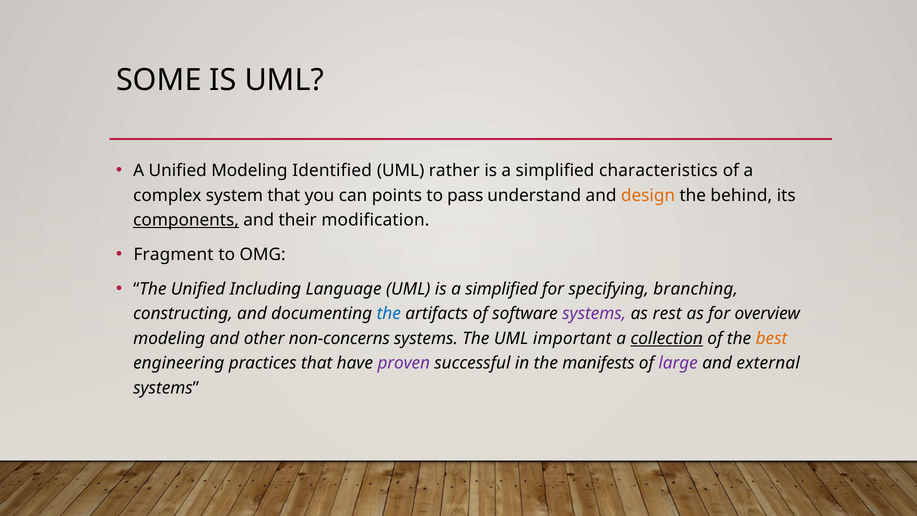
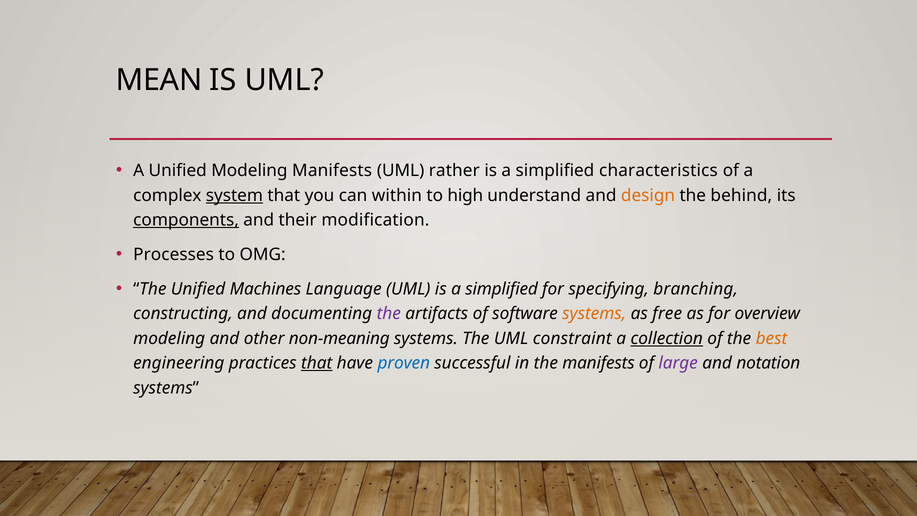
SOME: SOME -> MEAN
Modeling Identified: Identified -> Manifests
system underline: none -> present
points: points -> within
pass: pass -> high
Fragment: Fragment -> Processes
Including: Including -> Machines
the at (389, 314) colour: blue -> purple
systems at (594, 314) colour: purple -> orange
rest: rest -> free
non-concerns: non-concerns -> non-meaning
important: important -> constraint
that at (317, 363) underline: none -> present
proven colour: purple -> blue
external: external -> notation
